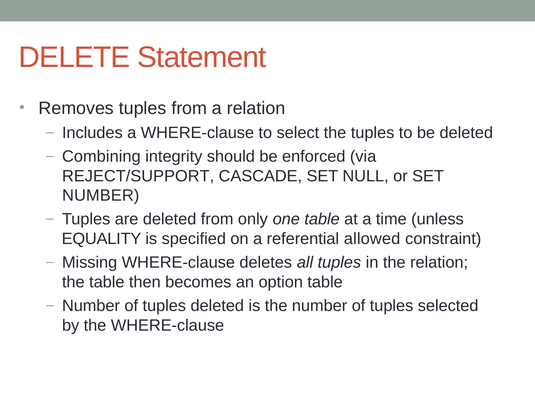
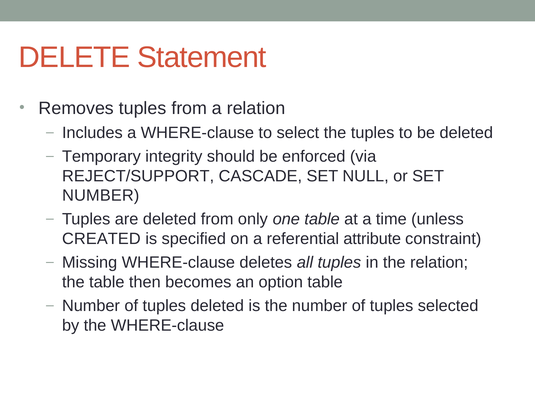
Combining: Combining -> Temporary
EQUALITY: EQUALITY -> CREATED
allowed: allowed -> attribute
